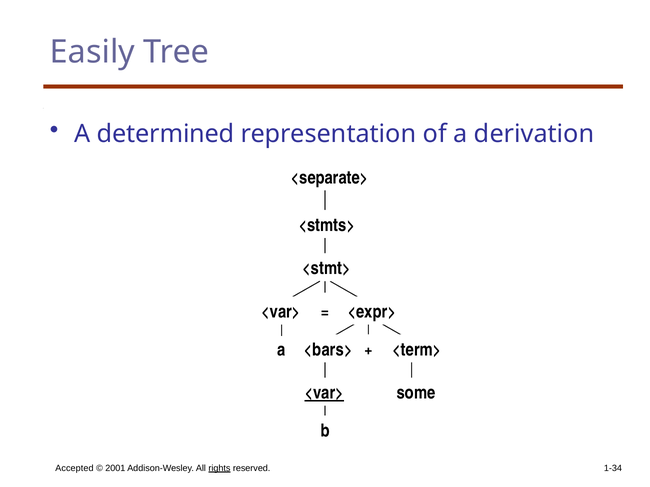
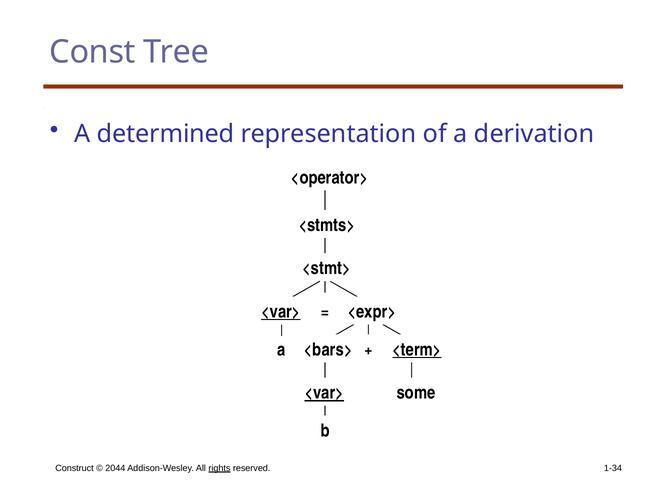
Easily: Easily -> Const
<separate>: <separate> -> <operator>
<var> at (281, 312) underline: none -> present
<term> underline: none -> present
Accepted: Accepted -> Construct
2001: 2001 -> 2044
